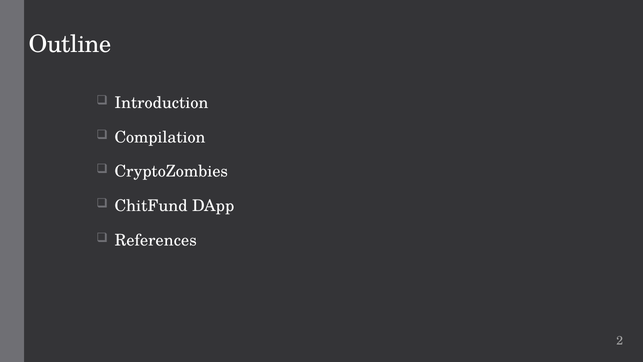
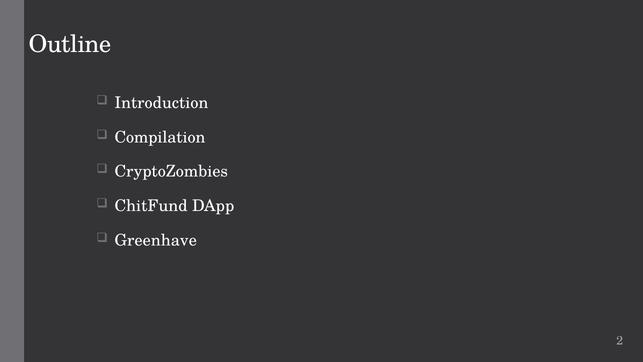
References: References -> Greenhave
